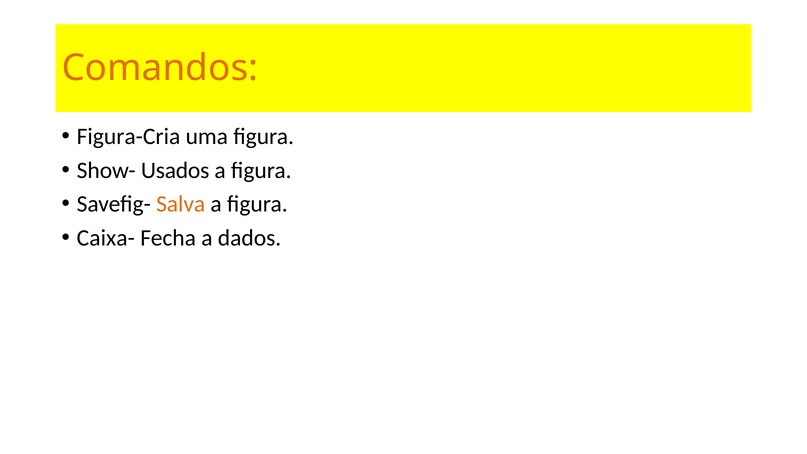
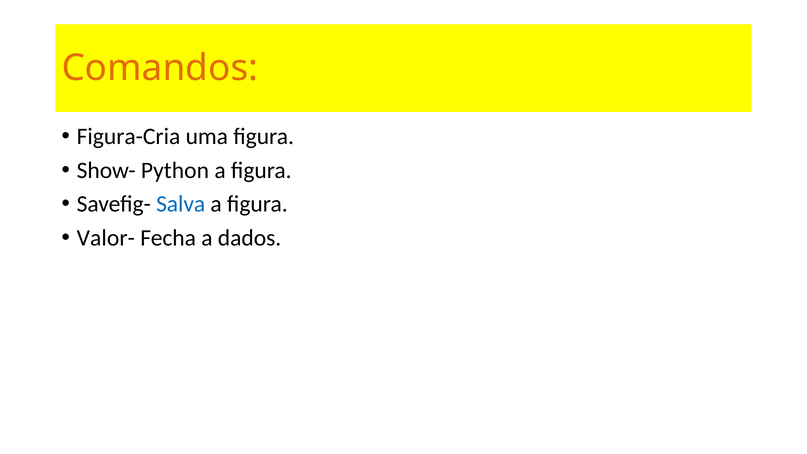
Usados: Usados -> Python
Salva colour: orange -> blue
Caixa-: Caixa- -> Valor-
